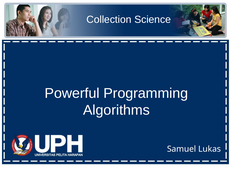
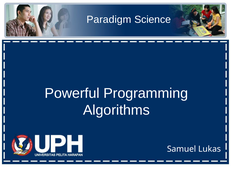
Collection: Collection -> Paradigm
